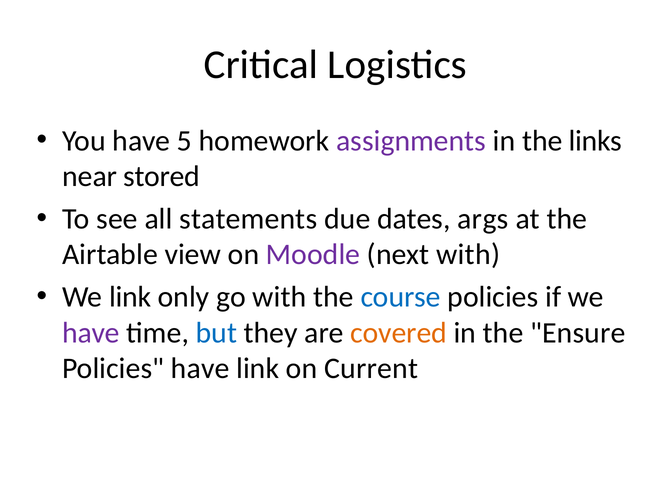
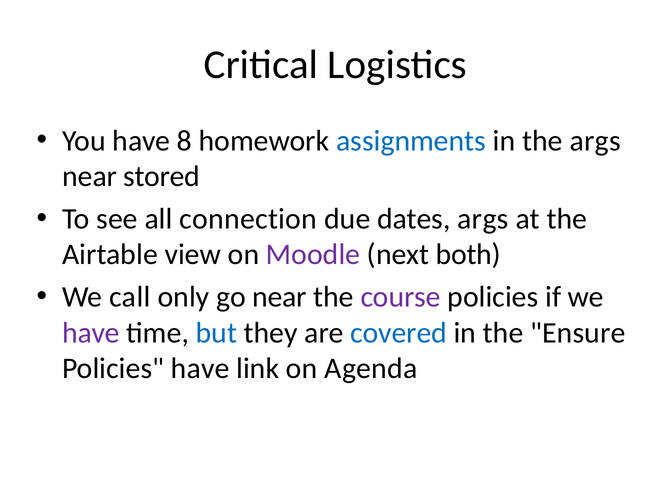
5: 5 -> 8
assignments colour: purple -> blue
the links: links -> args
statements: statements -> connection
next with: with -> both
We link: link -> call
go with: with -> near
course colour: blue -> purple
covered colour: orange -> blue
Current: Current -> Agenda
